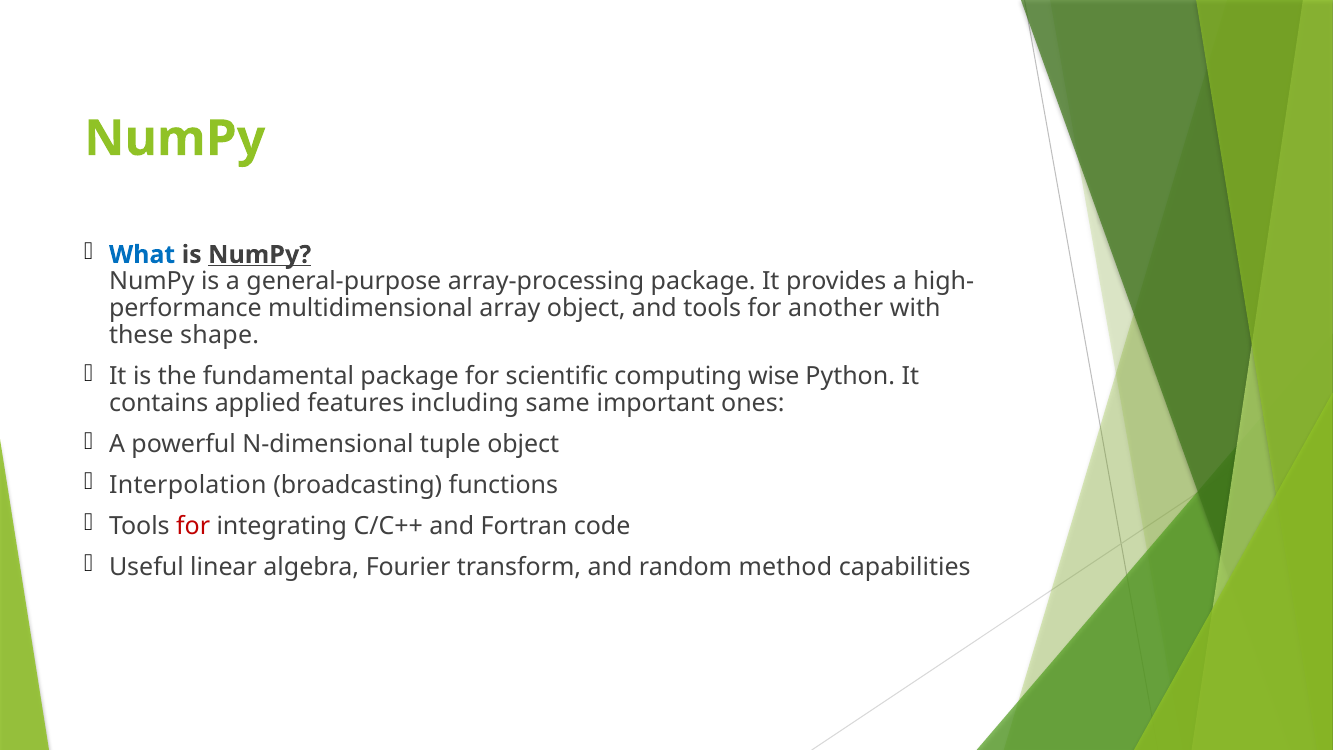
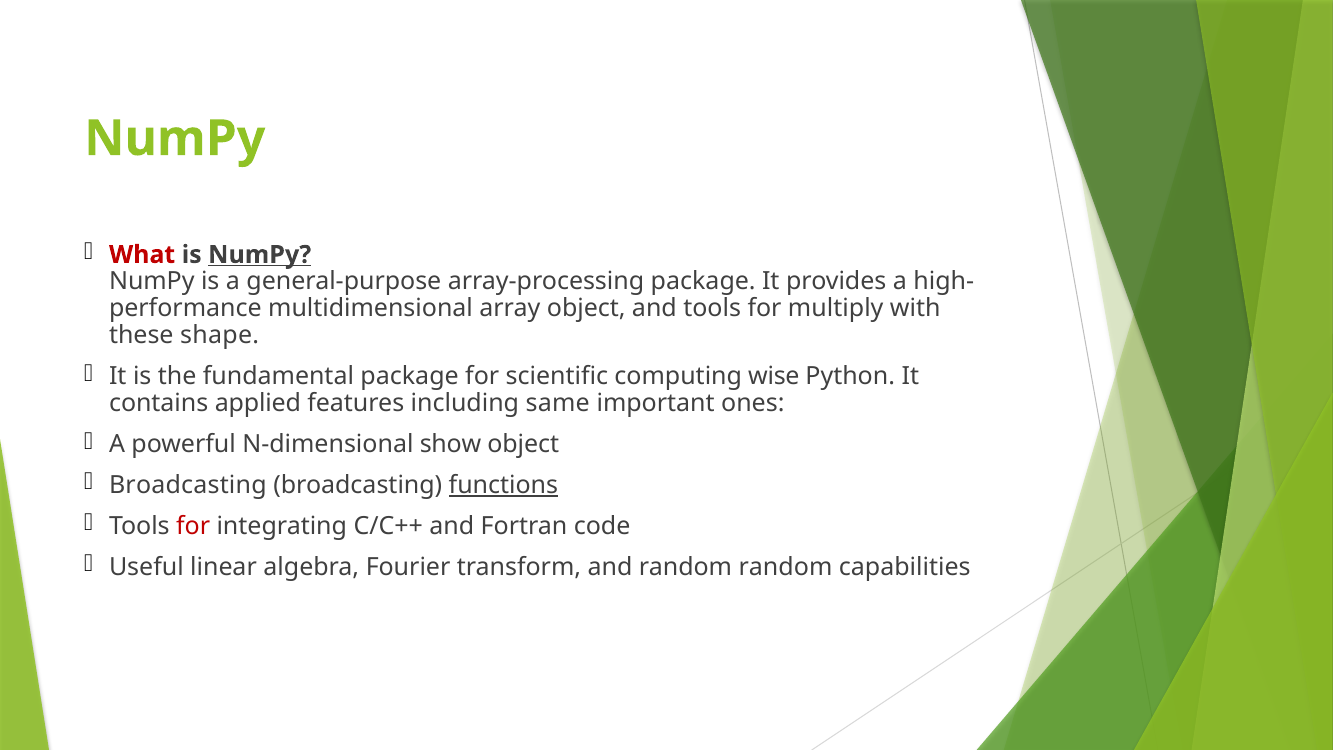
What colour: blue -> red
another: another -> multiply
tuple: tuple -> show
Interpolation at (188, 485): Interpolation -> Broadcasting
functions underline: none -> present
random method: method -> random
